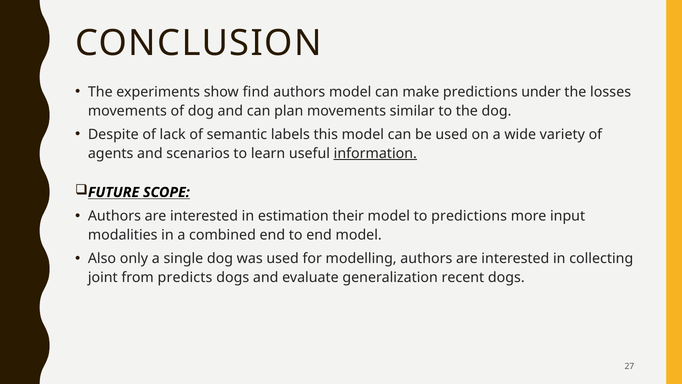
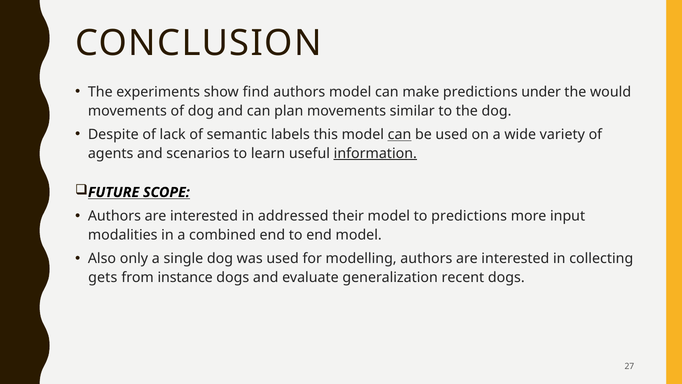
losses: losses -> would
can at (400, 134) underline: none -> present
estimation: estimation -> addressed
joint: joint -> gets
predicts: predicts -> instance
